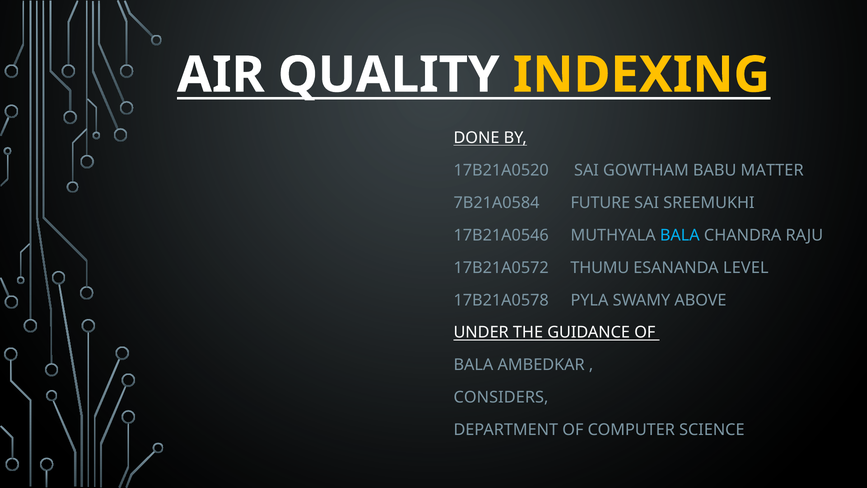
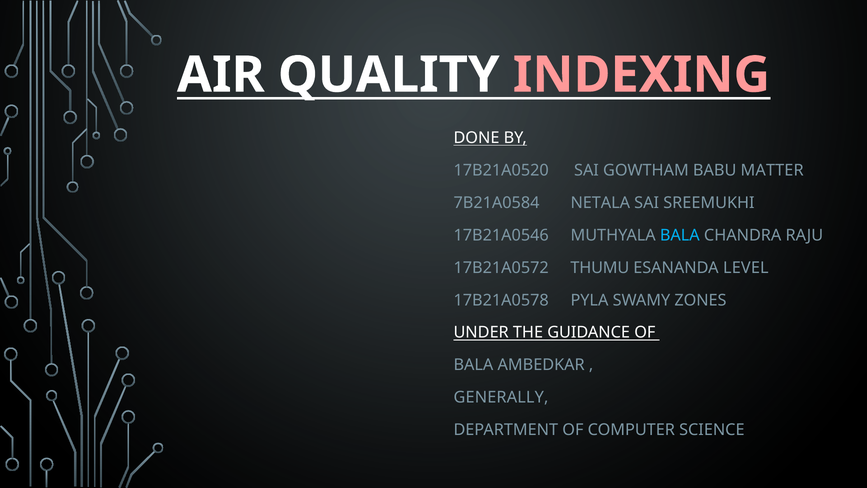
INDEXING colour: yellow -> pink
FUTURE: FUTURE -> NETALA
ABOVE: ABOVE -> ZONES
CONSIDERS: CONSIDERS -> GENERALLY
